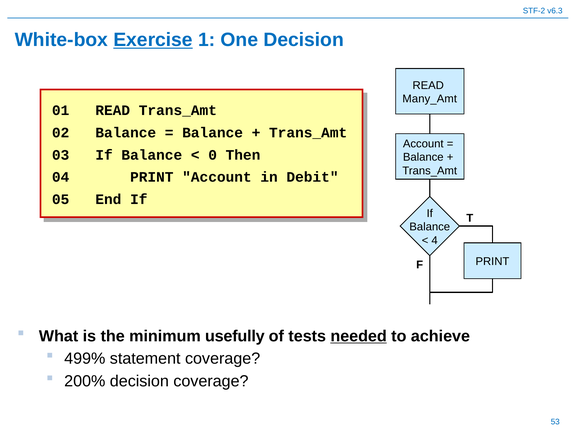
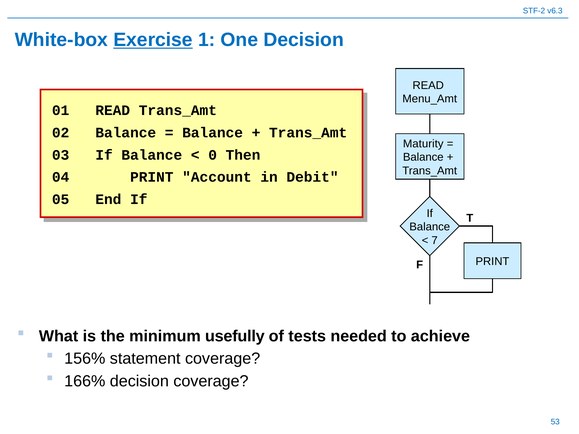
Many_Amt: Many_Amt -> Menu_Amt
Account at (423, 144): Account -> Maturity
4: 4 -> 7
needed underline: present -> none
499%: 499% -> 156%
200%: 200% -> 166%
